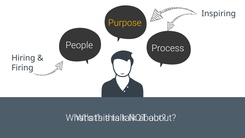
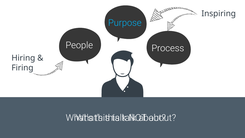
Purpose colour: yellow -> light blue
